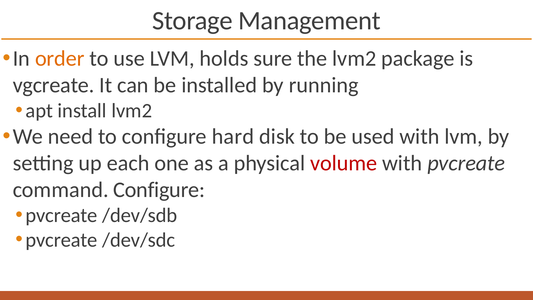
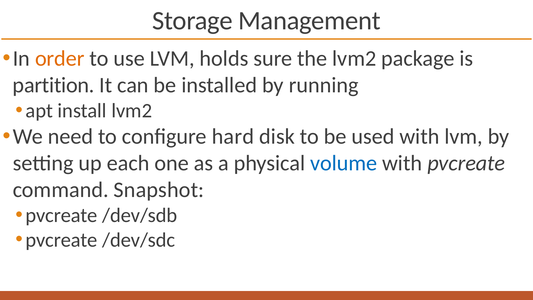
vgcreate: vgcreate -> partition
volume colour: red -> blue
command Configure: Configure -> Snapshot
